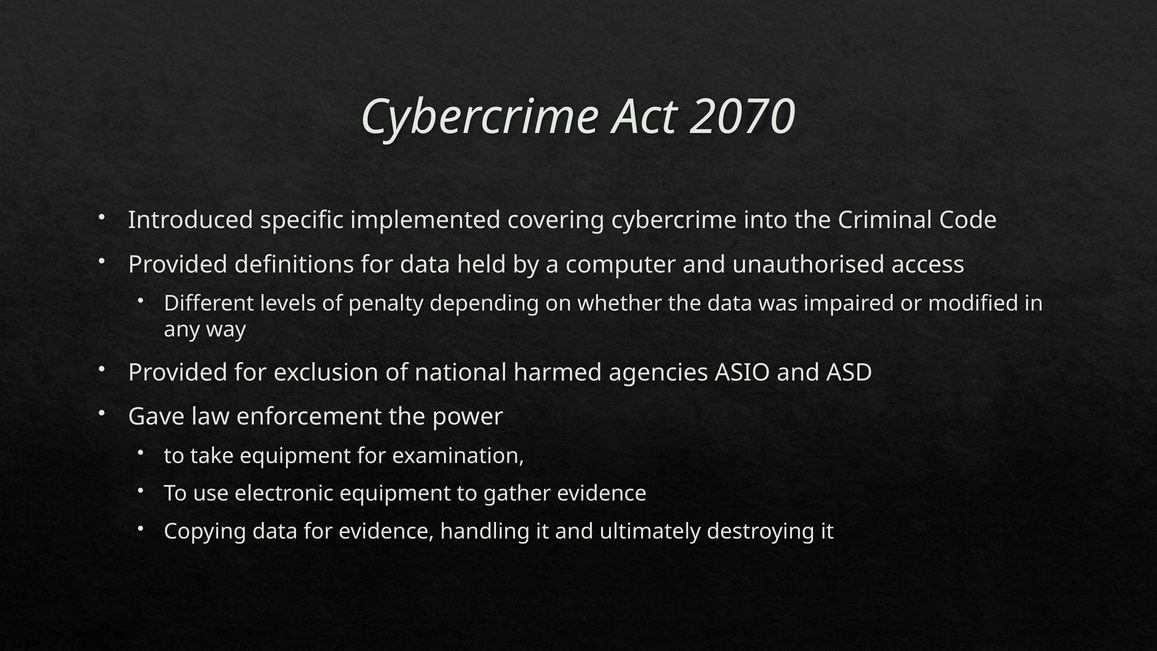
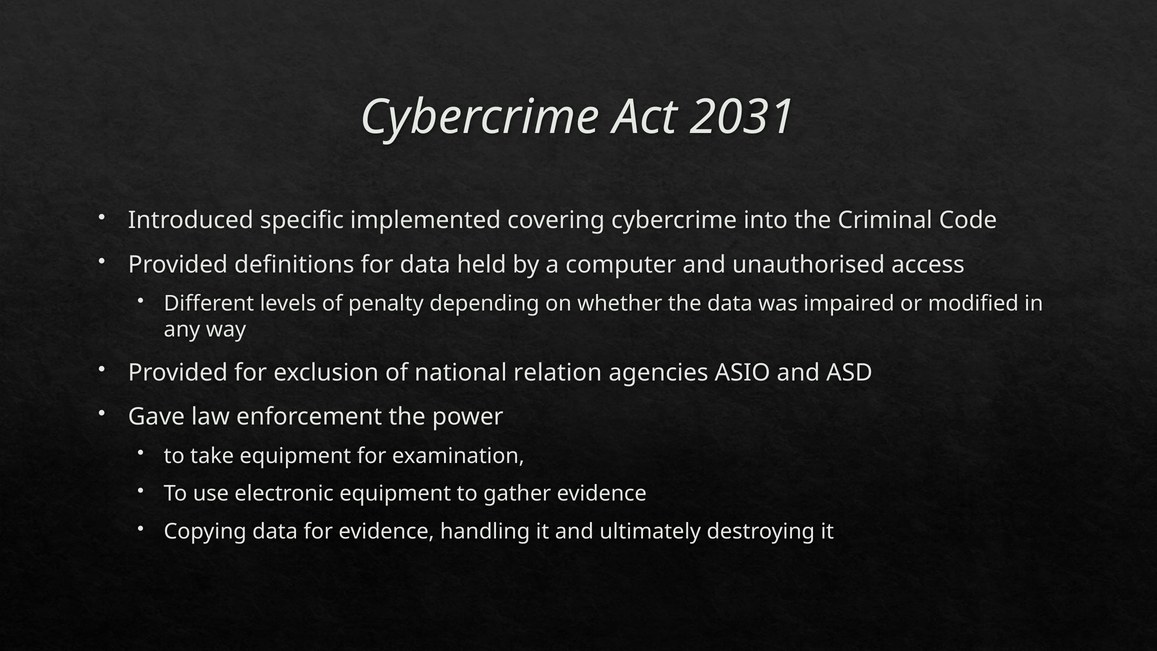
2070: 2070 -> 2031
harmed: harmed -> relation
